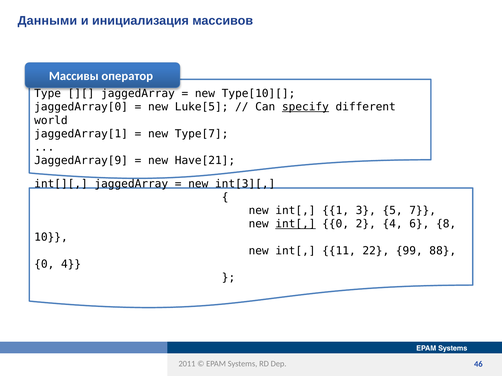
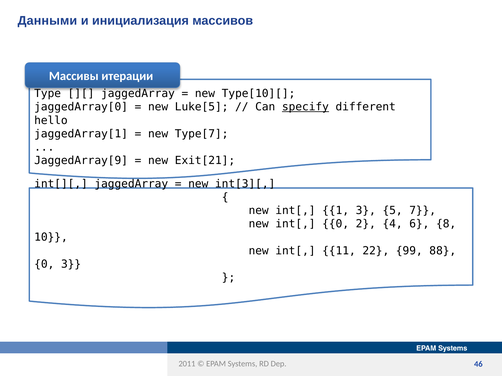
оператор: оператор -> итерации
world: world -> hello
Have[21: Have[21 -> Exit[21
int[ at (295, 224) underline: present -> none
0 4: 4 -> 3
